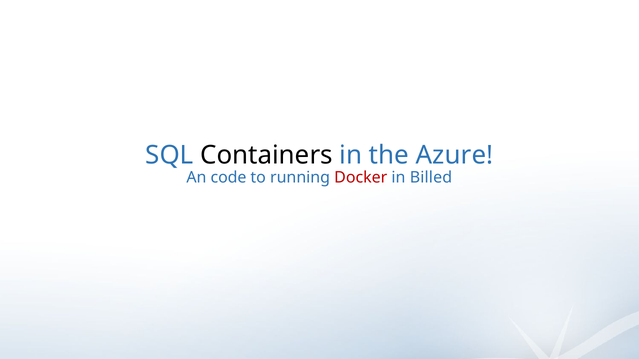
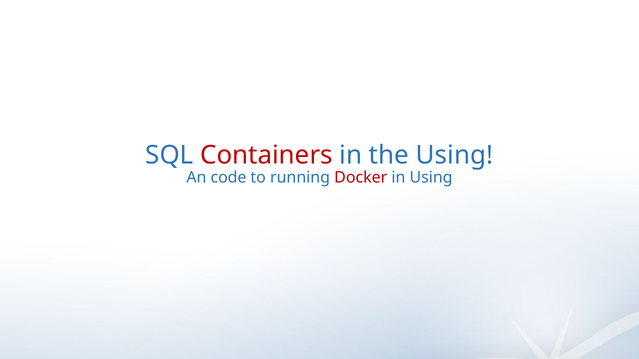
Containers colour: black -> red
the Azure: Azure -> Using
in Billed: Billed -> Using
